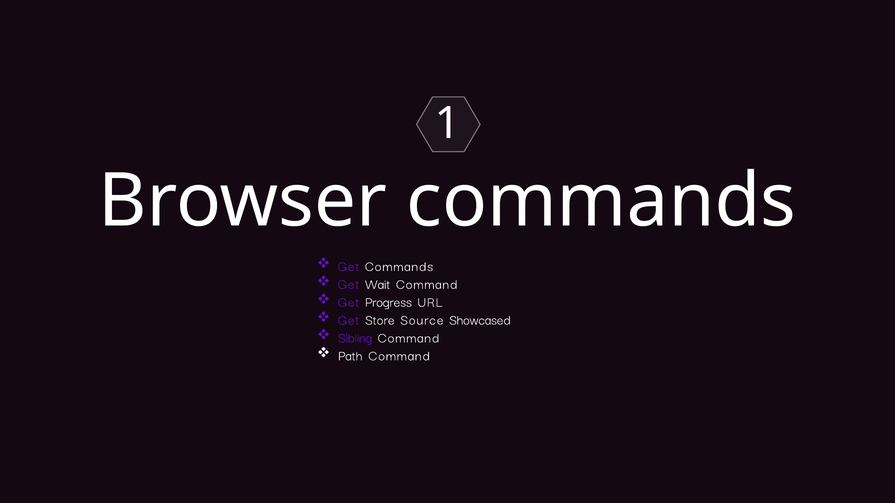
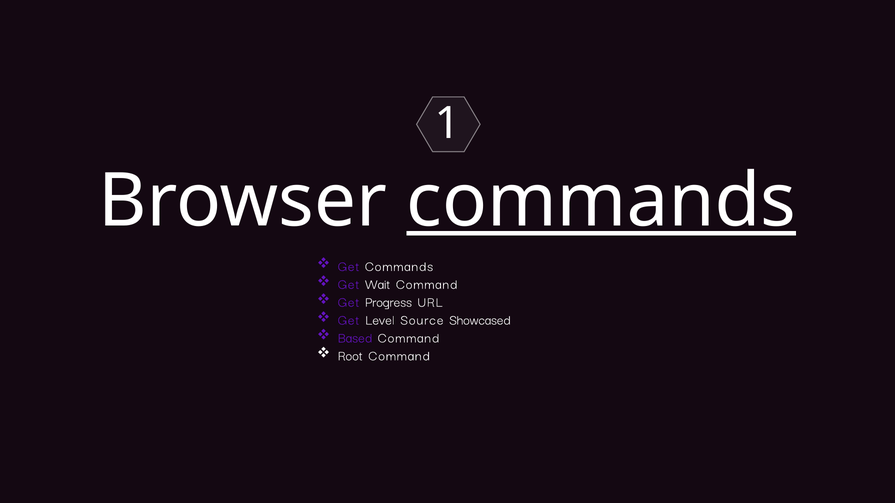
commands at (601, 201) underline: none -> present
Store: Store -> Level
Sibling: Sibling -> Based
Path: Path -> Root
